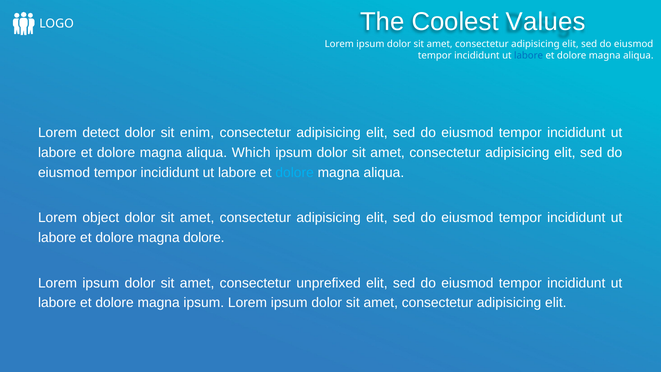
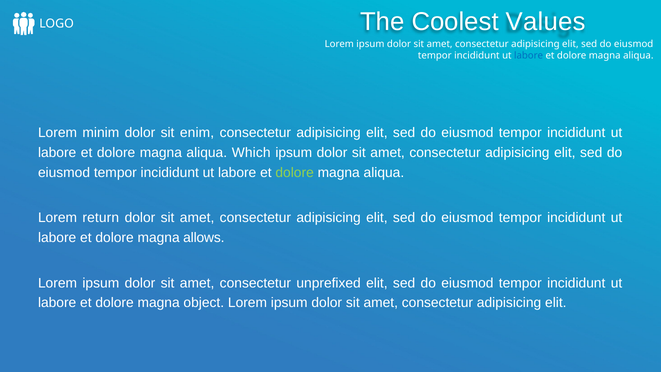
detect: detect -> minim
dolore at (295, 173) colour: light blue -> light green
object: object -> return
magna dolore: dolore -> allows
magna ipsum: ipsum -> object
